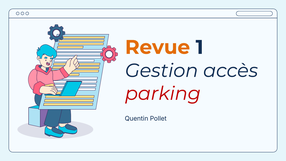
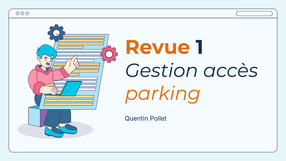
parking colour: red -> orange
